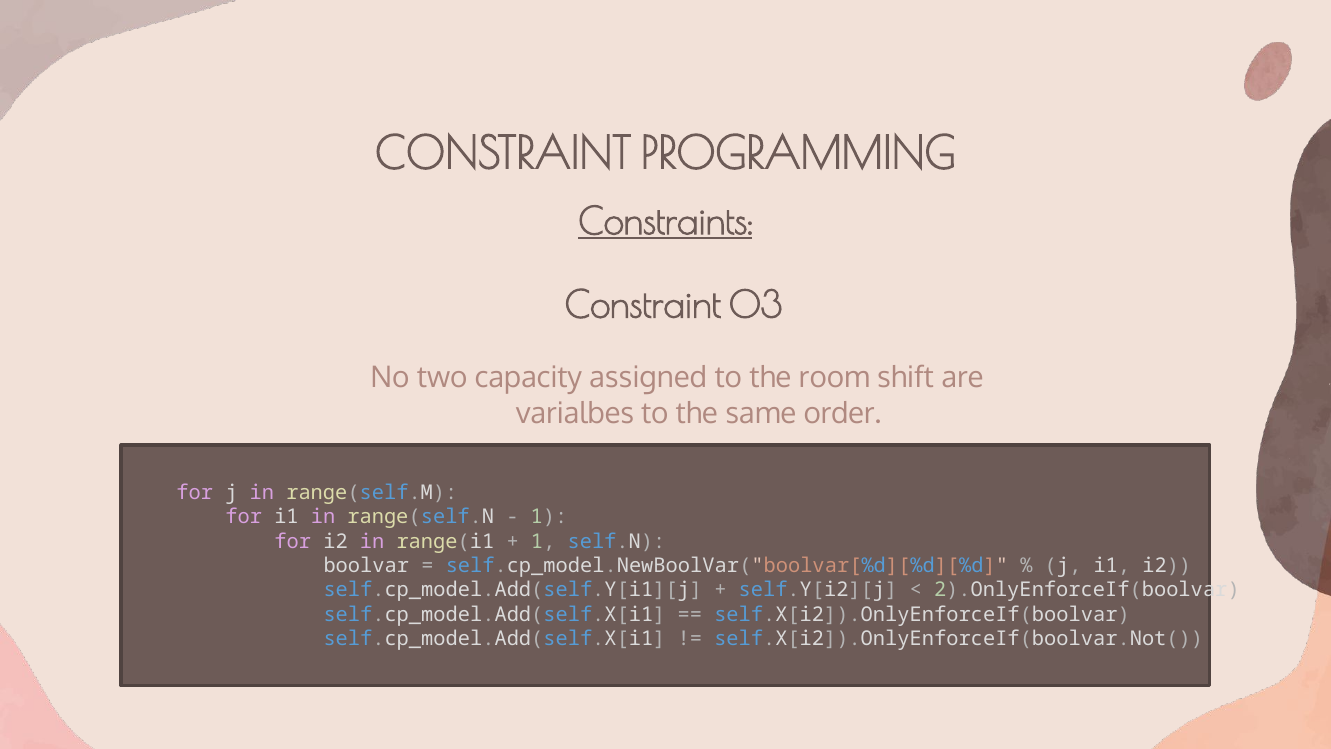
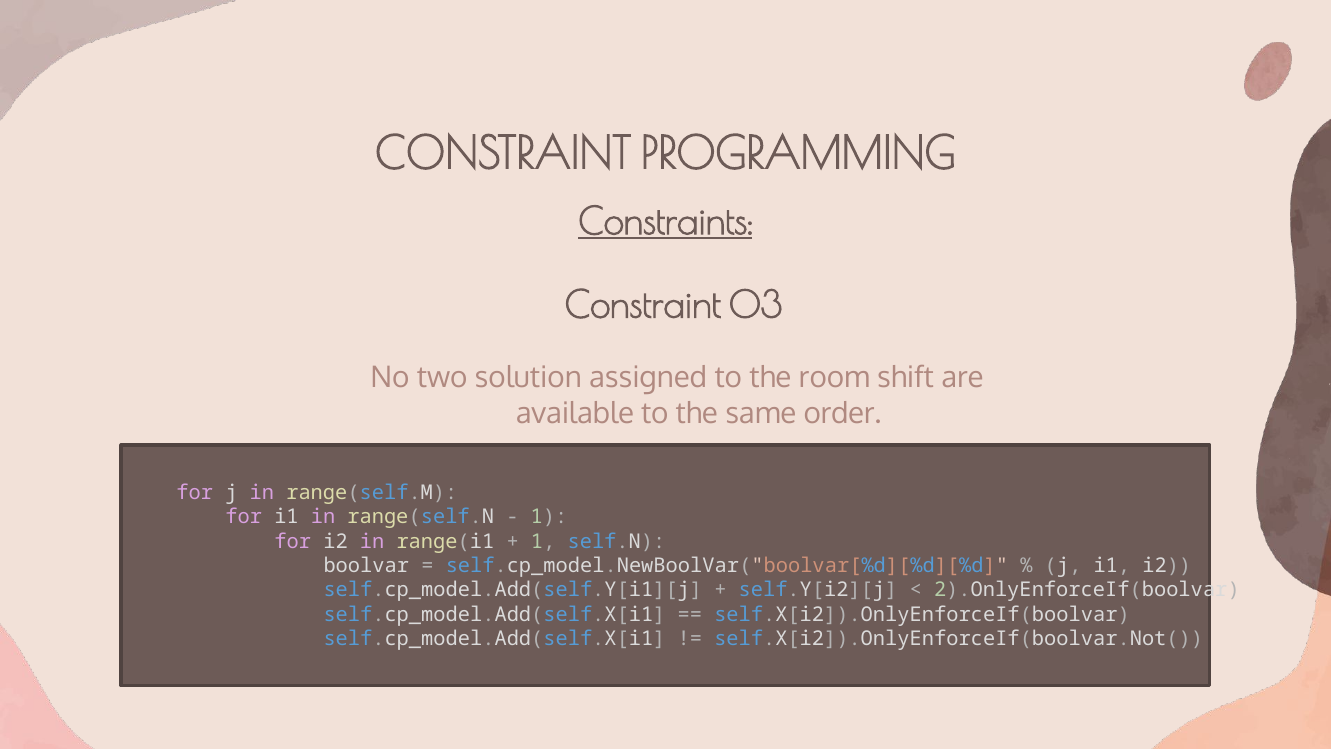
capacity: capacity -> solution
varialbes: varialbes -> available
